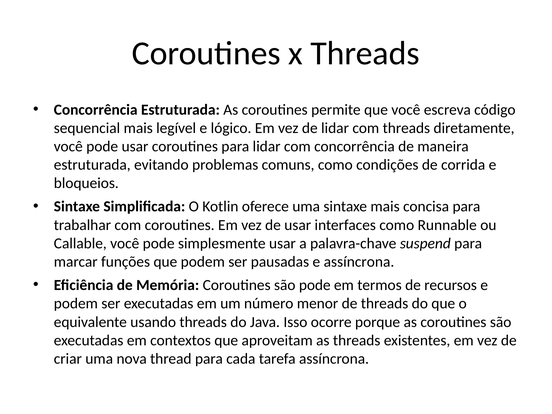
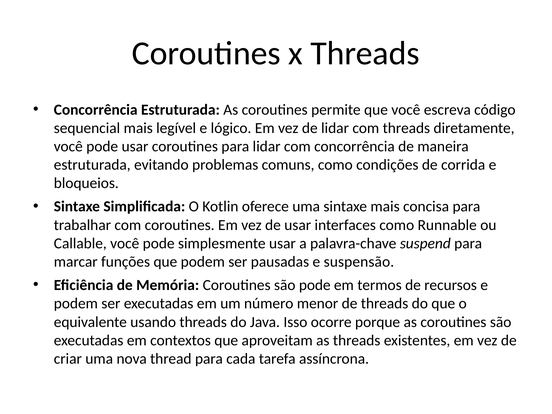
e assíncrona: assíncrona -> suspensão
